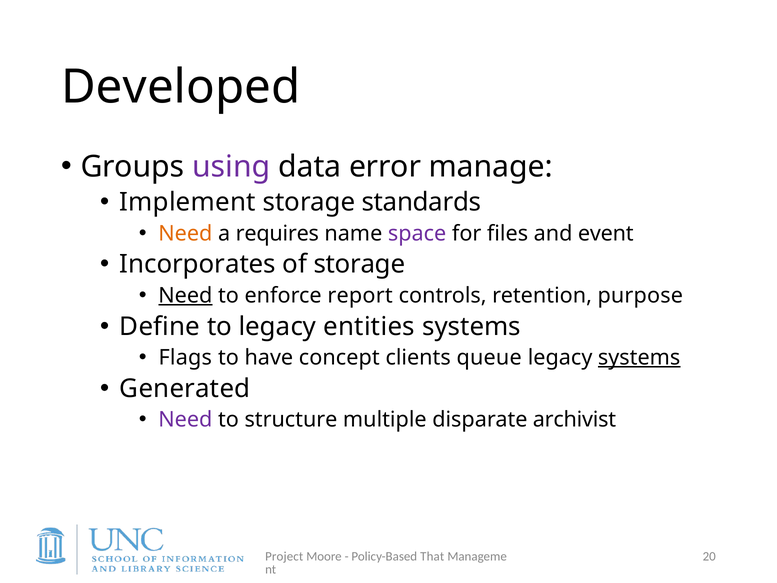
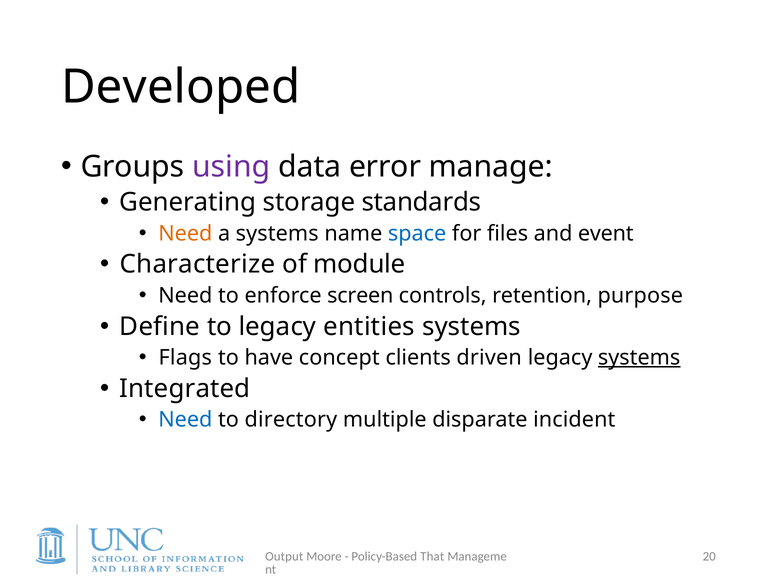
Implement: Implement -> Generating
a requires: requires -> systems
space colour: purple -> blue
Incorporates: Incorporates -> Characterize
of storage: storage -> module
Need at (185, 295) underline: present -> none
report: report -> screen
queue: queue -> driven
Generated: Generated -> Integrated
Need at (185, 419) colour: purple -> blue
structure: structure -> directory
archivist: archivist -> incident
Project: Project -> Output
